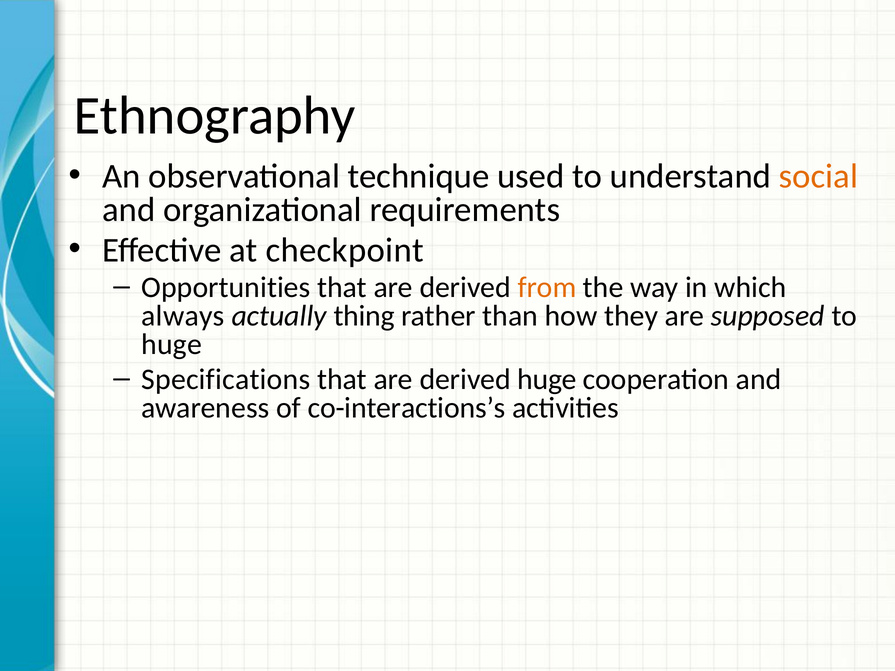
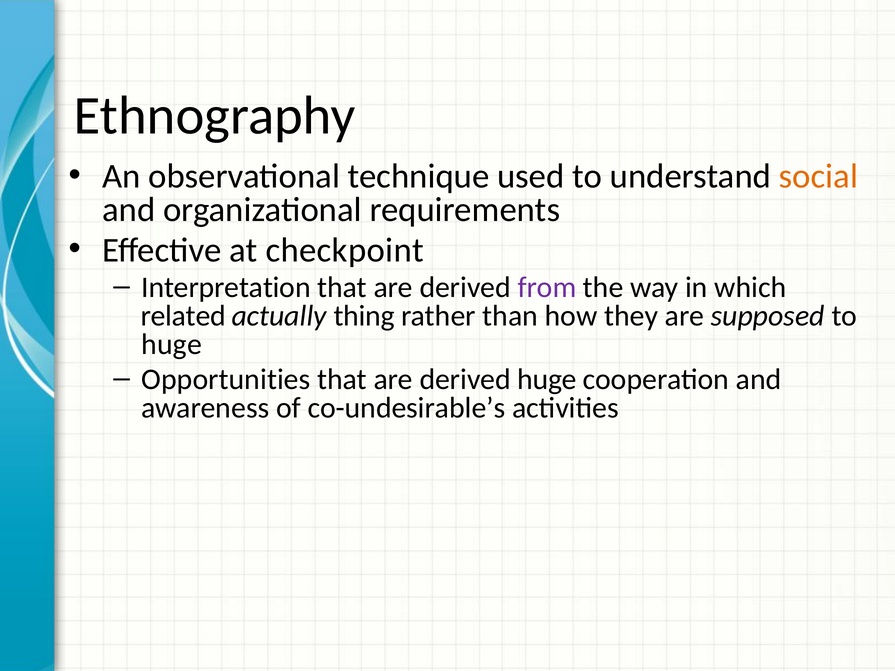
Opportunities: Opportunities -> Interpretation
from colour: orange -> purple
always: always -> related
Specifications: Specifications -> Opportunities
co-interactions’s: co-interactions’s -> co-undesirable’s
